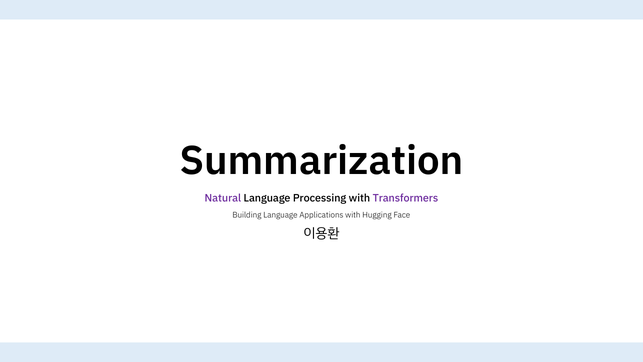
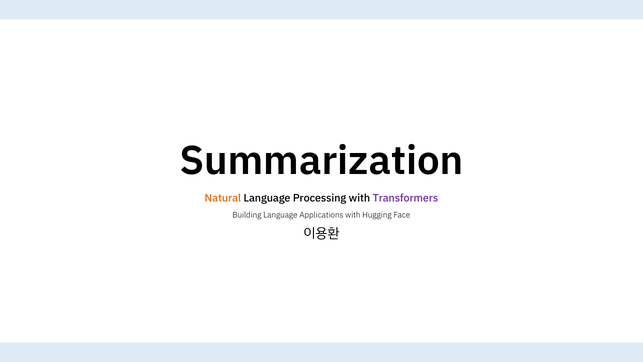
Natural colour: purple -> orange
